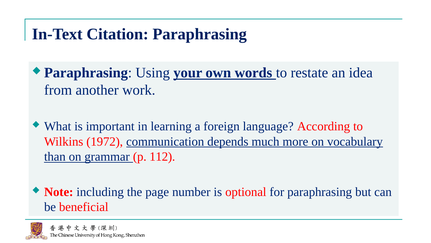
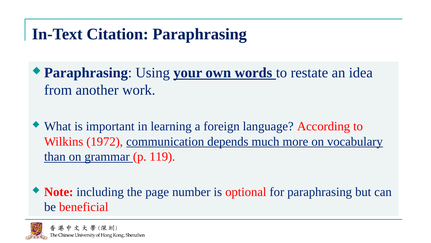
112: 112 -> 119
